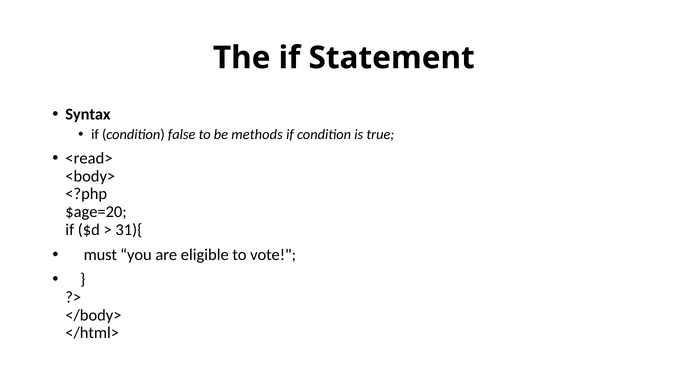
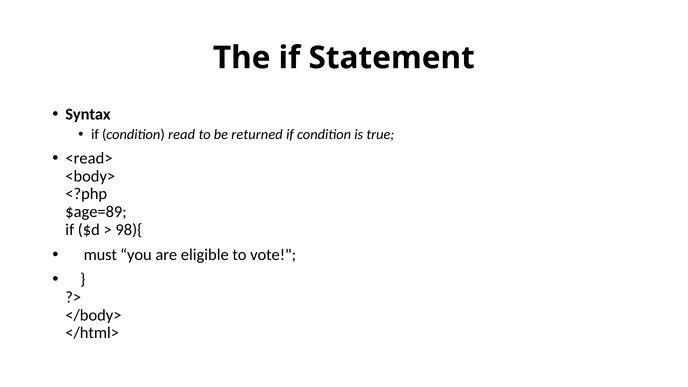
false: false -> read
methods: methods -> returned
$age=20: $age=20 -> $age=89
31){: 31){ -> 98){
